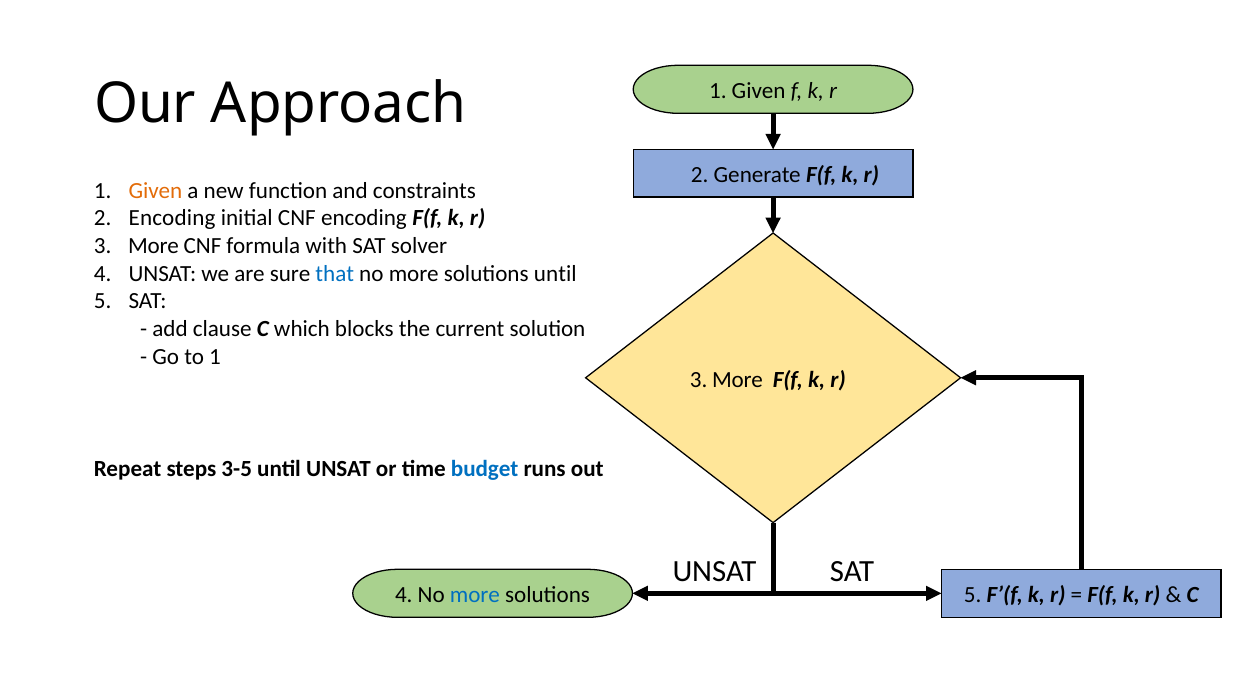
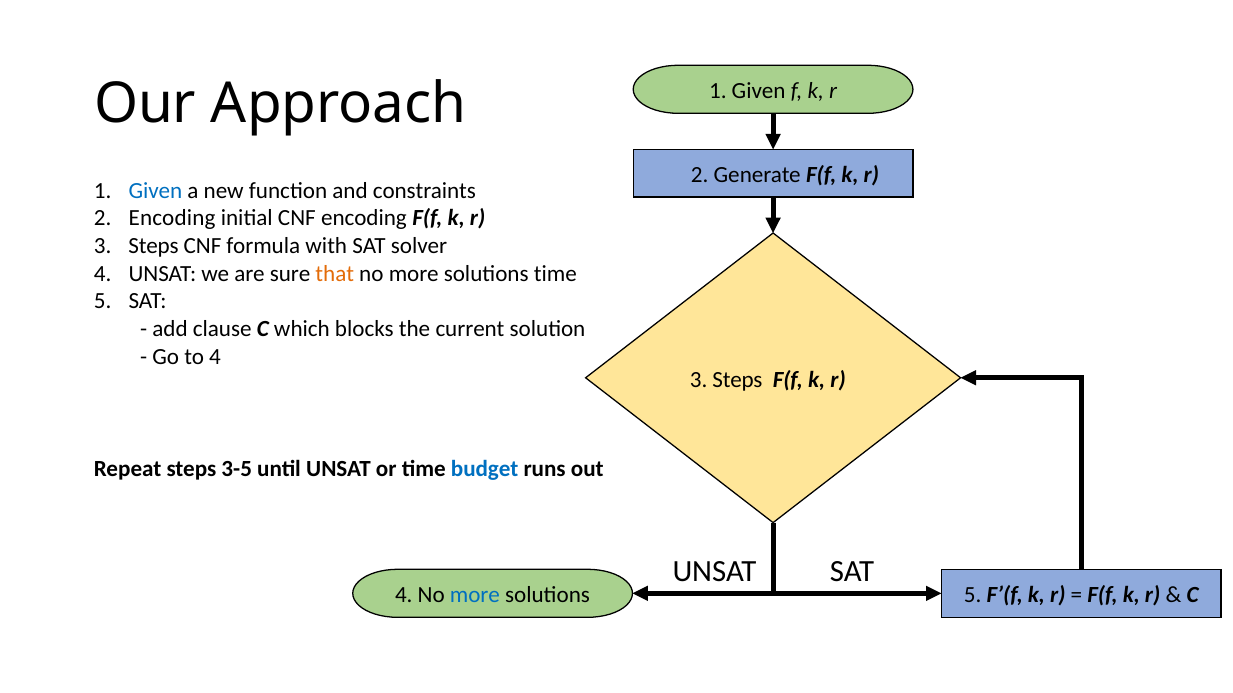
Given at (155, 191) colour: orange -> blue
More at (154, 246): More -> Steps
that colour: blue -> orange
solutions until: until -> time
to 1: 1 -> 4
More at (737, 380): More -> Steps
